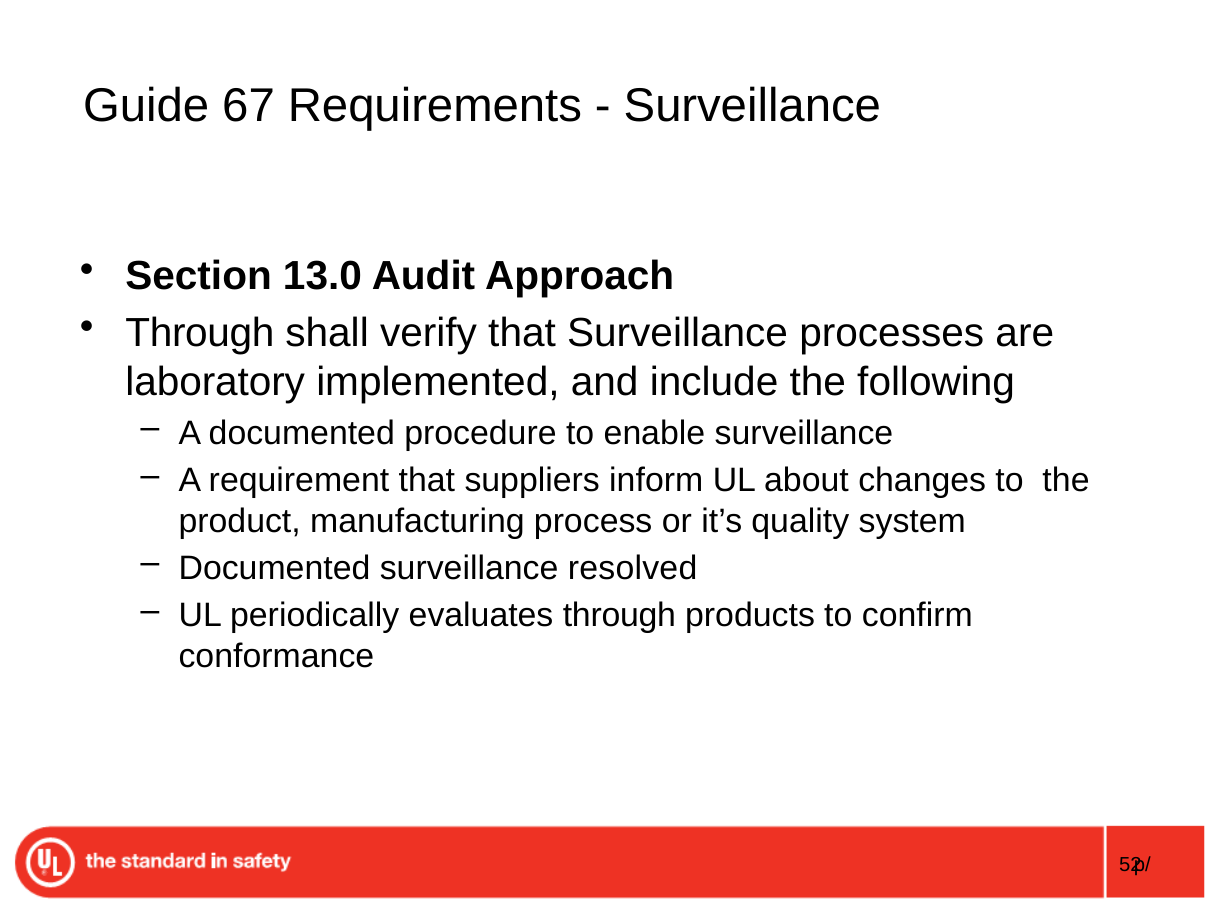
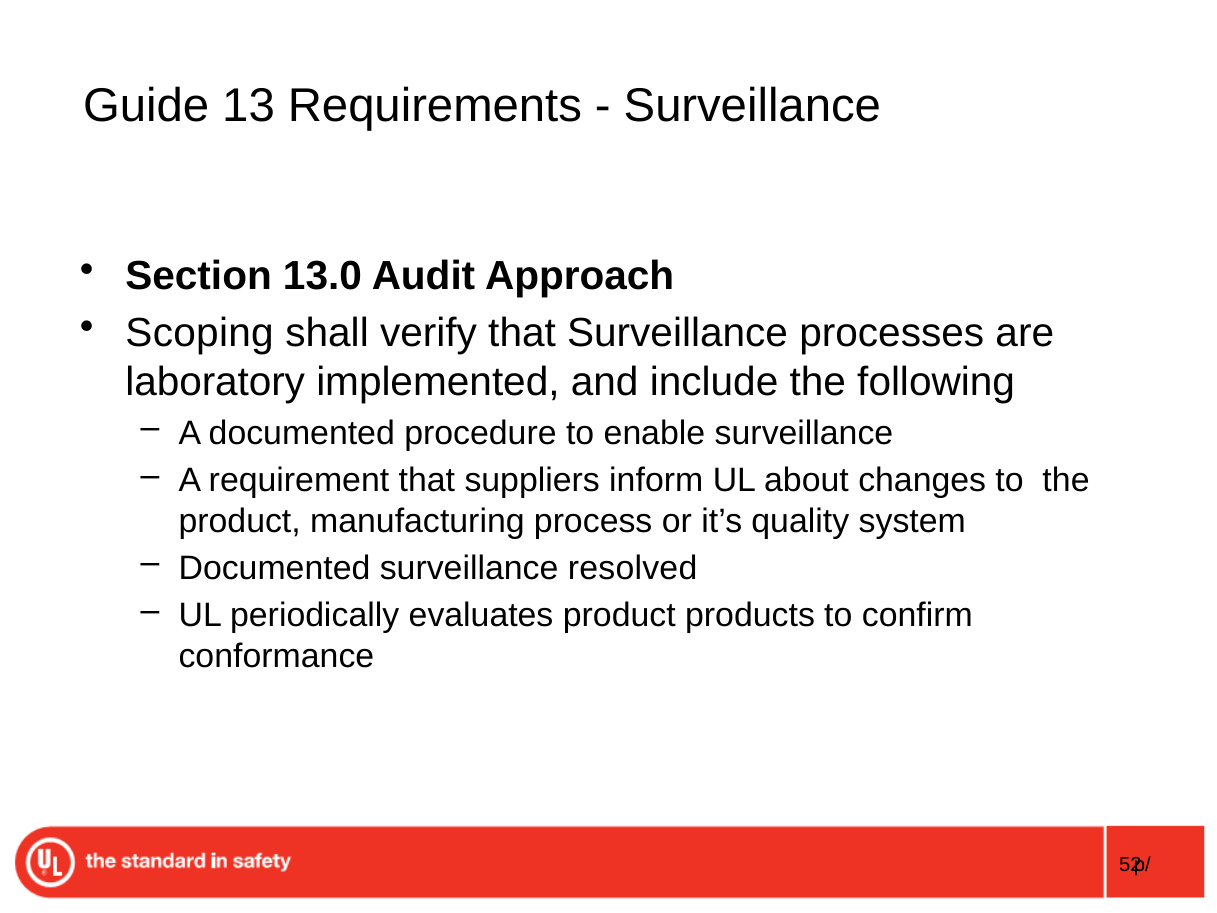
67: 67 -> 13
Through at (200, 333): Through -> Scoping
evaluates through: through -> product
